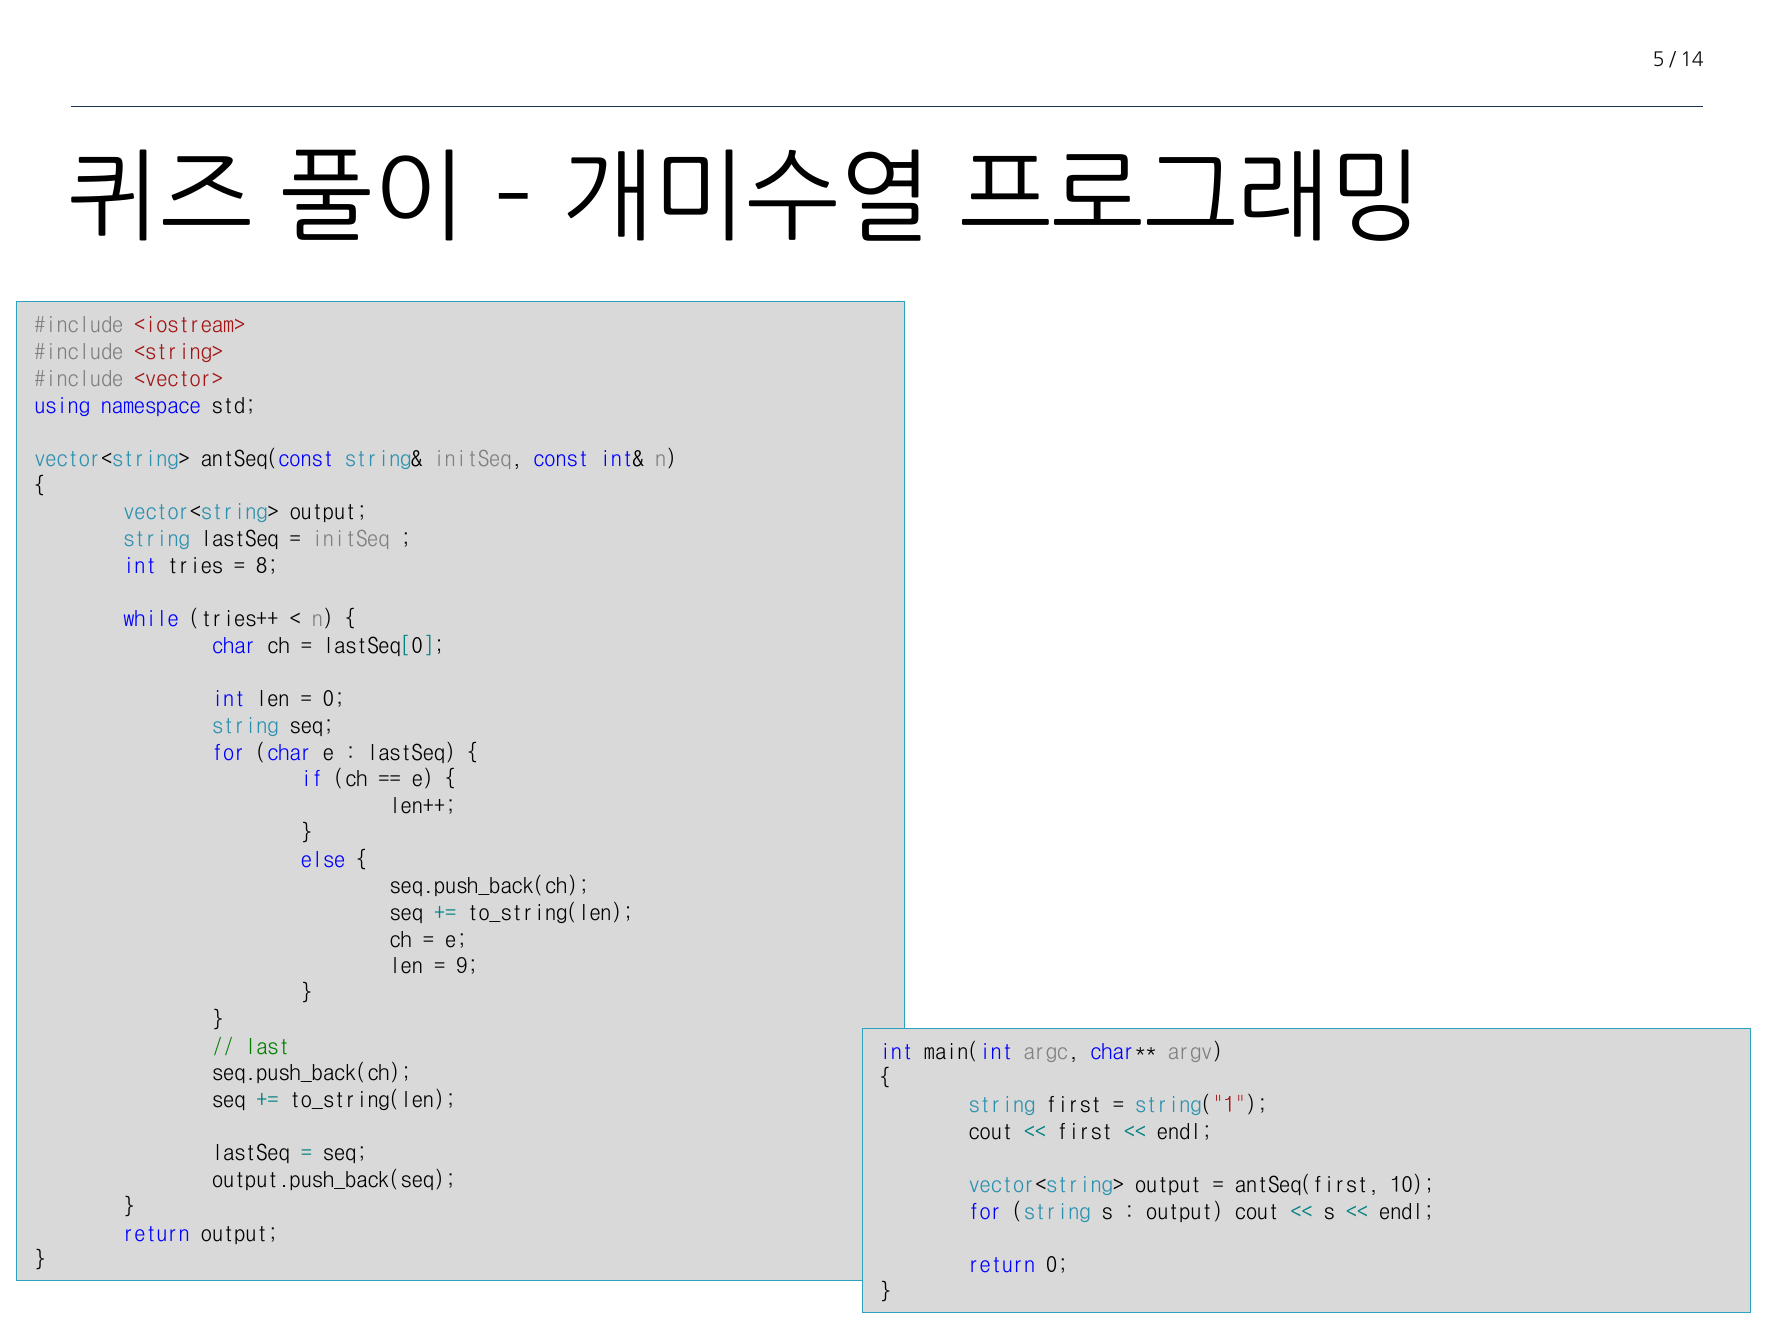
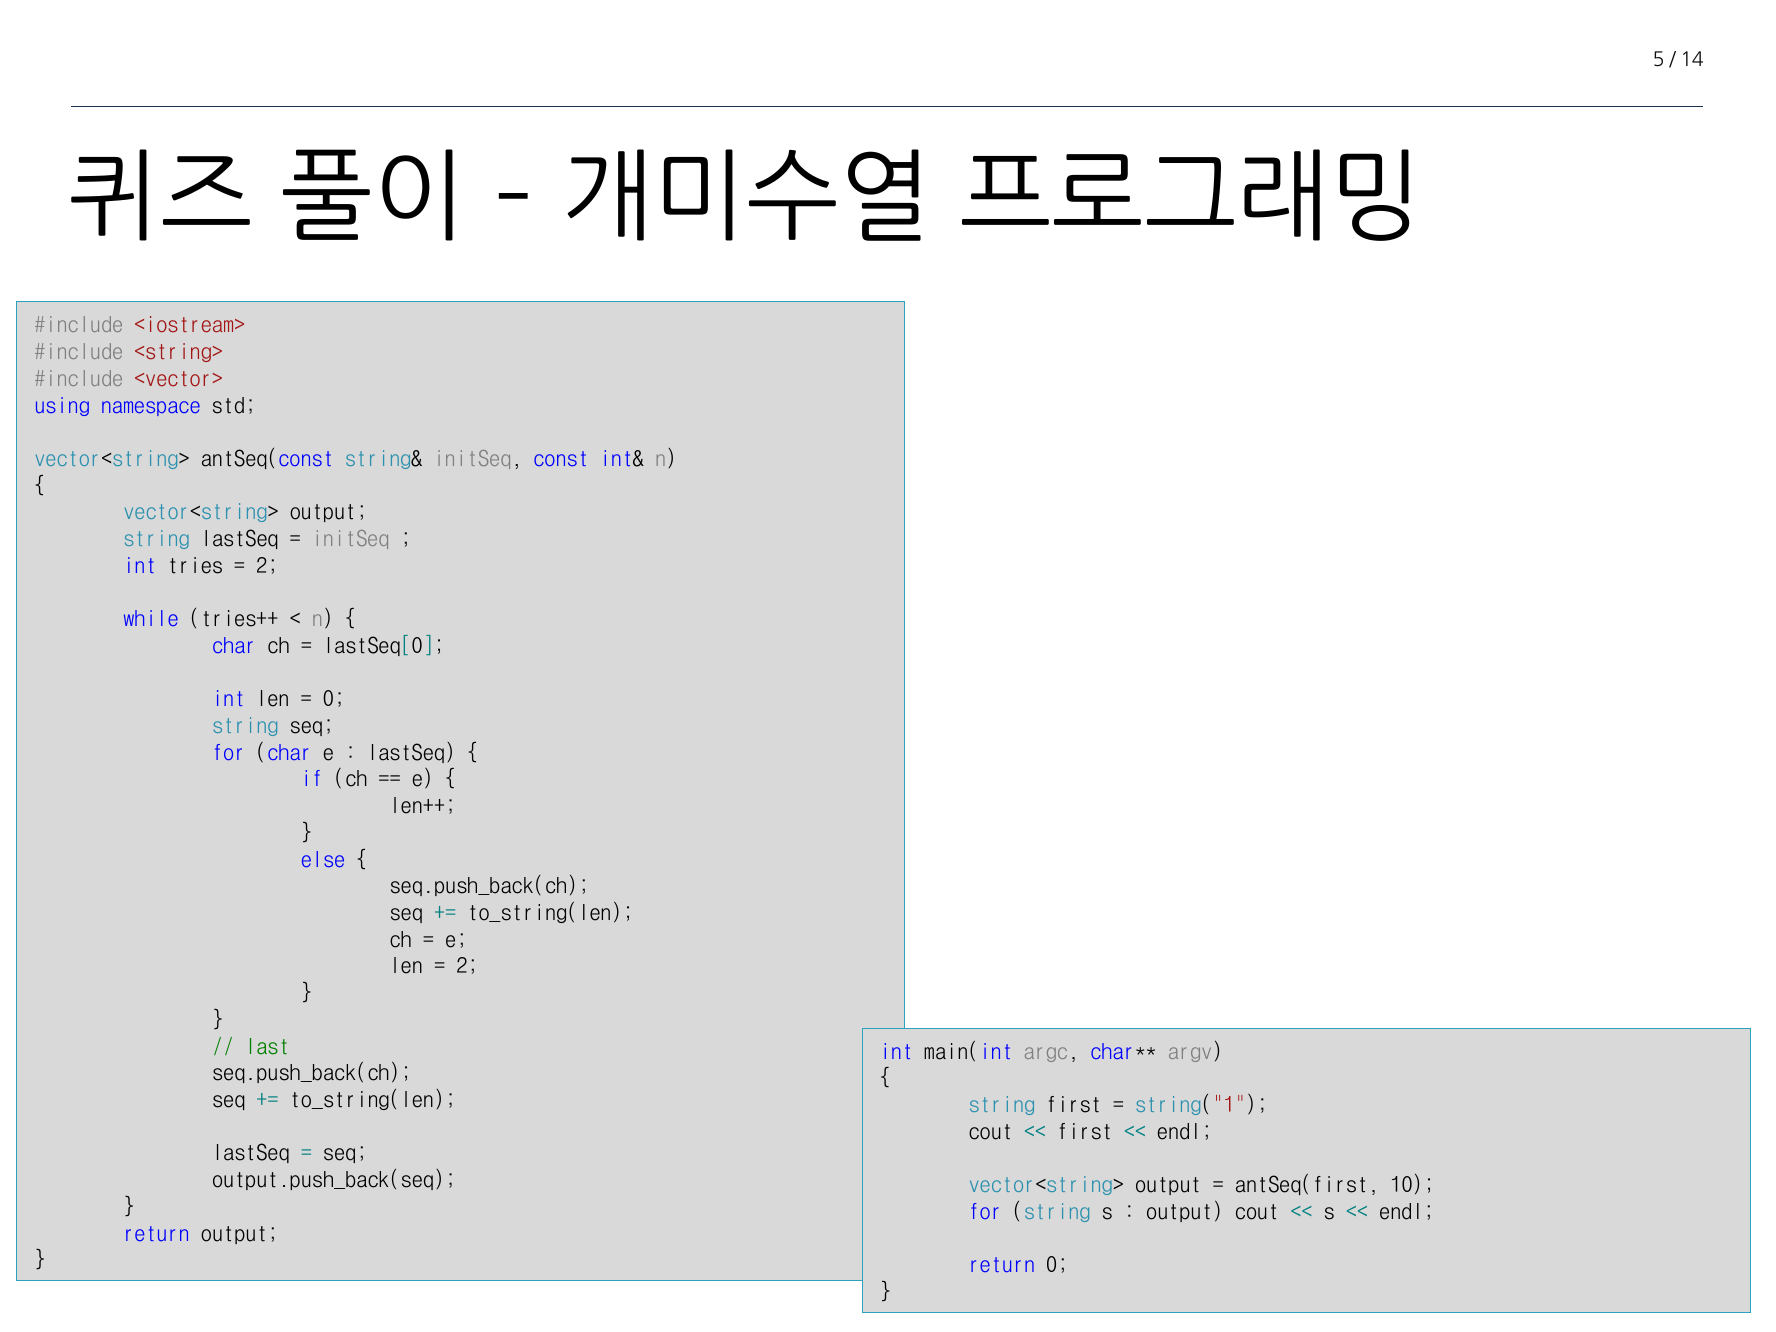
8 at (267, 566): 8 -> 2
9 at (467, 967): 9 -> 2
